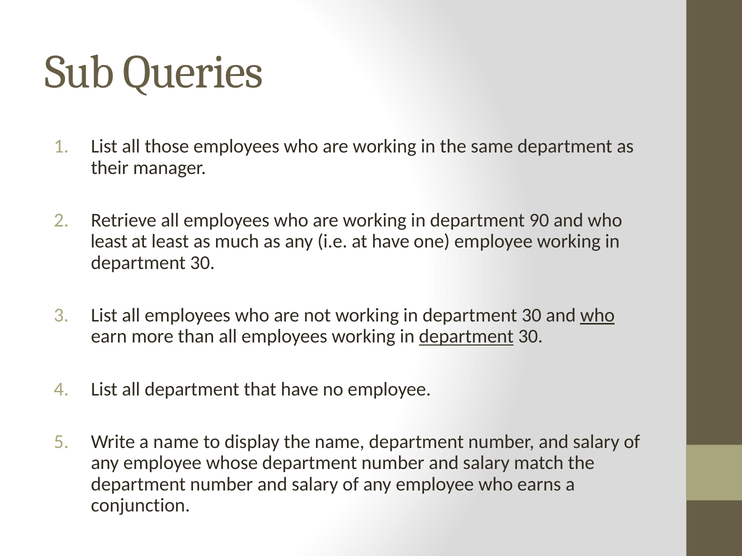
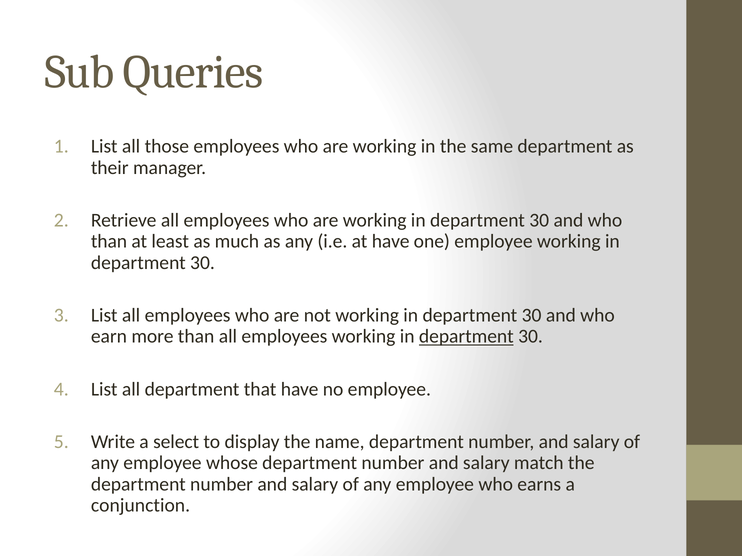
90 at (539, 221): 90 -> 30
least at (109, 242): least -> than
who at (597, 316) underline: present -> none
a name: name -> select
